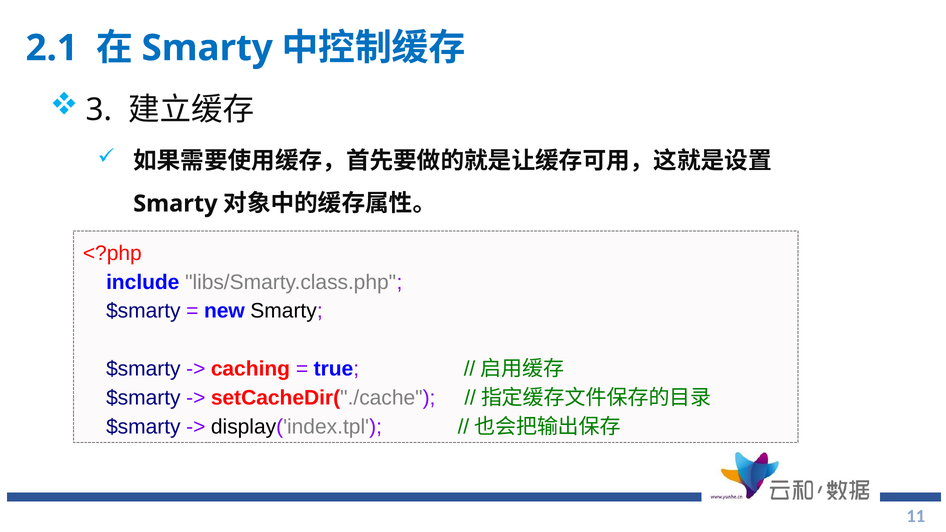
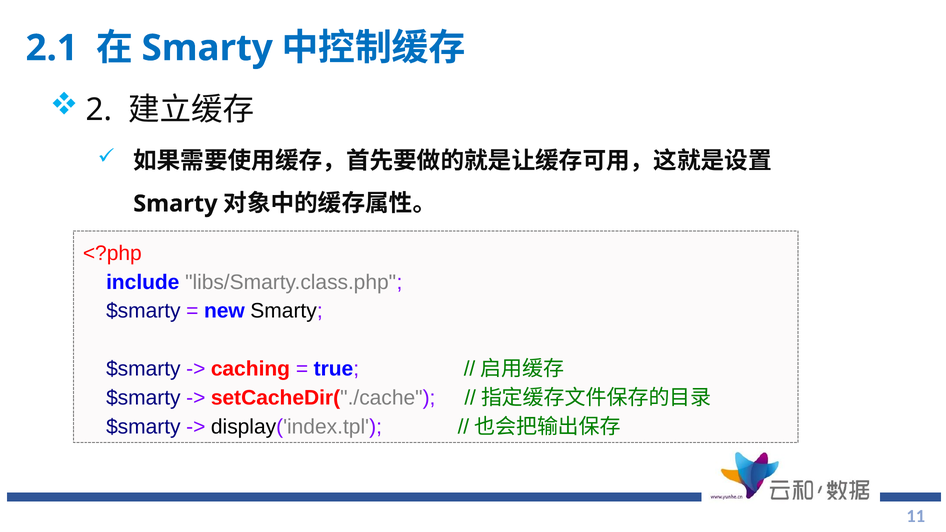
3: 3 -> 2
